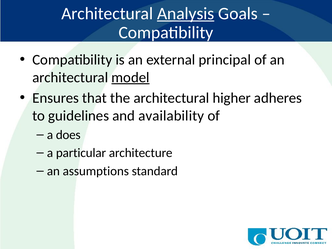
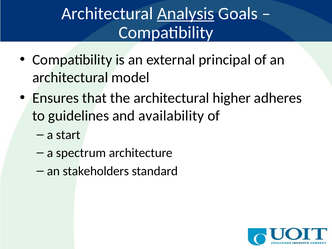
model underline: present -> none
does: does -> start
particular: particular -> spectrum
assumptions: assumptions -> stakeholders
